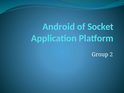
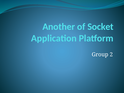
Android: Android -> Another
